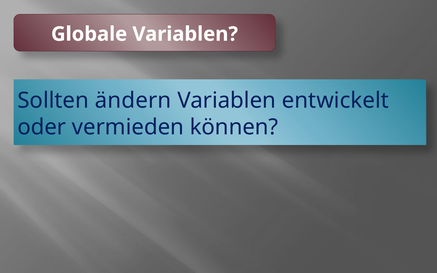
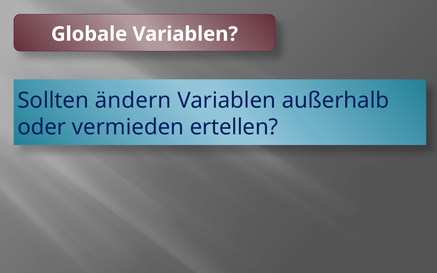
entwickelt: entwickelt -> außerhalb
können: können -> ertellen
